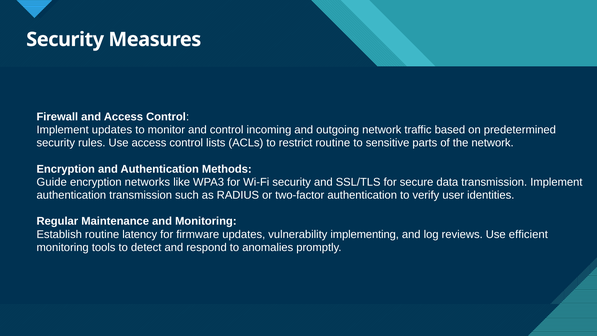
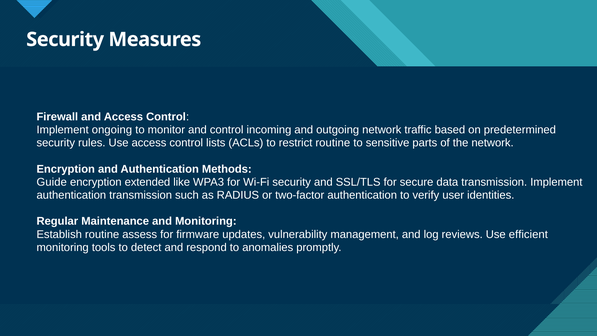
Implement updates: updates -> ongoing
networks: networks -> extended
latency: latency -> assess
implementing: implementing -> management
